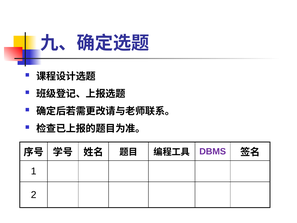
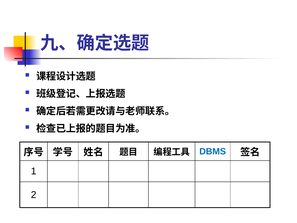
DBMS colour: purple -> blue
